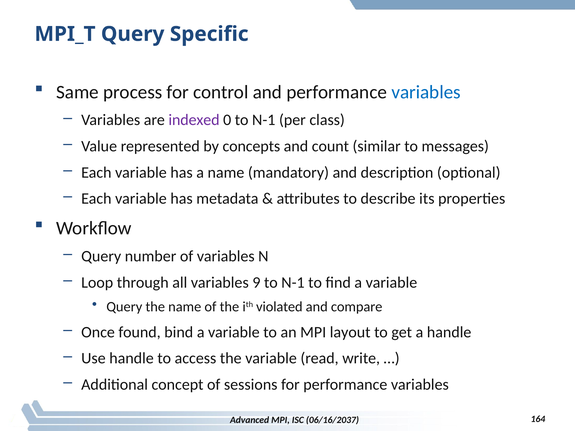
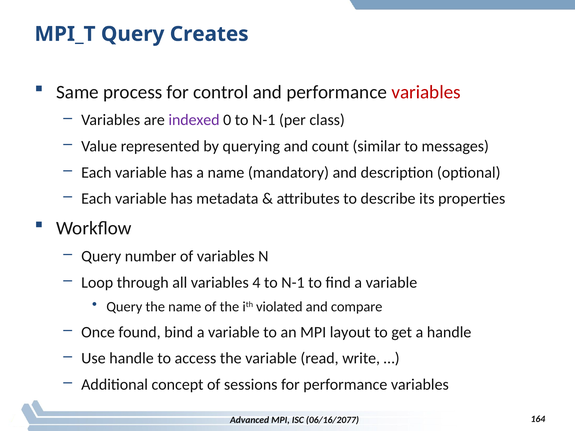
Specific: Specific -> Creates
variables at (426, 92) colour: blue -> red
concepts: concepts -> querying
9: 9 -> 4
06/16/2037: 06/16/2037 -> 06/16/2077
